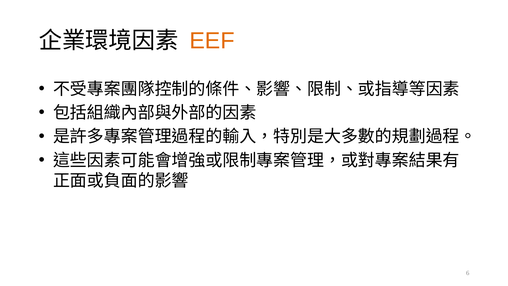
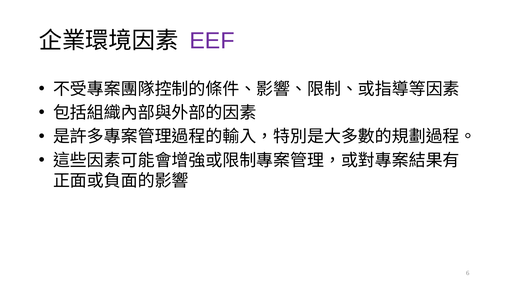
EEF colour: orange -> purple
